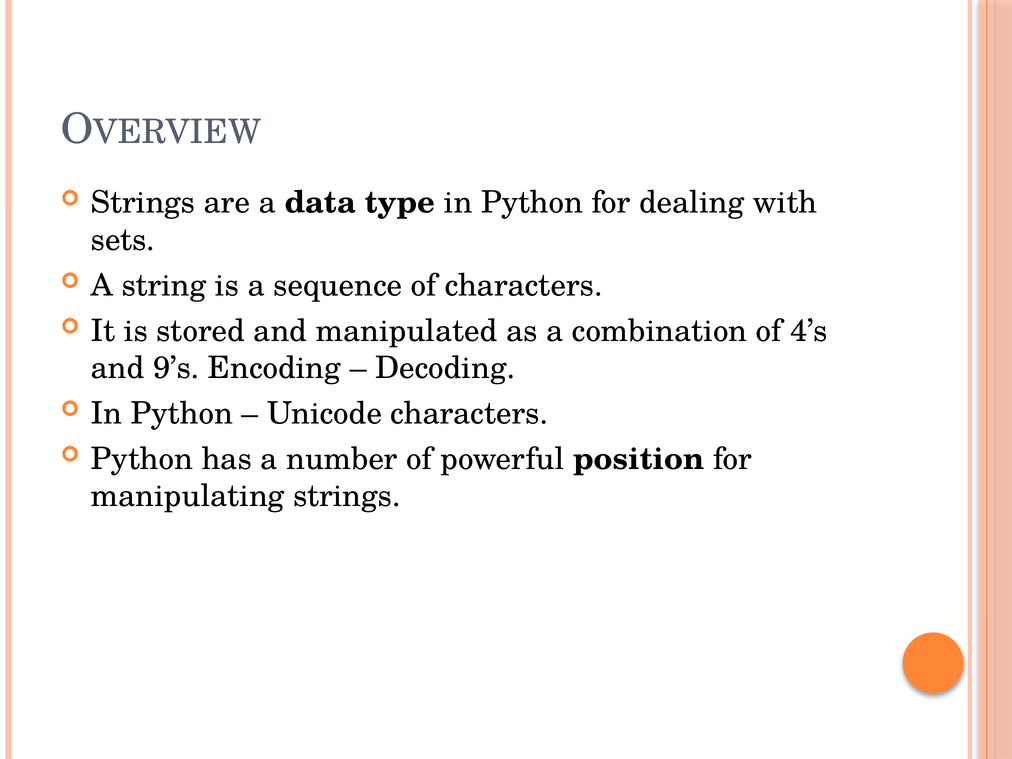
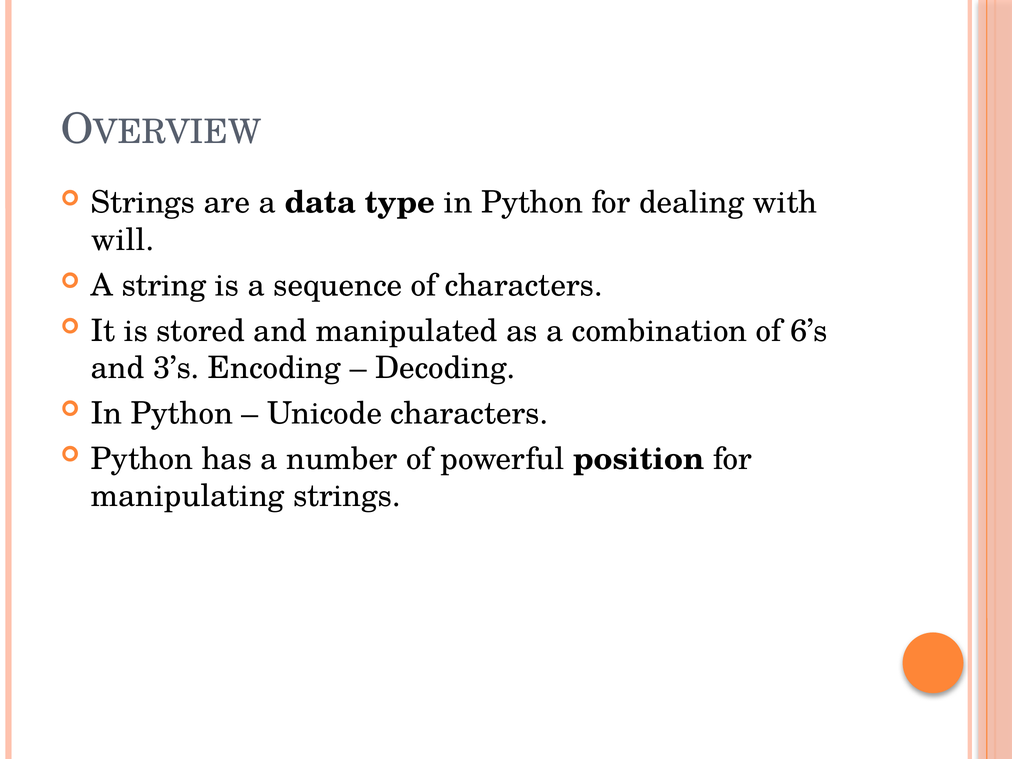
sets: sets -> will
4’s: 4’s -> 6’s
9’s: 9’s -> 3’s
